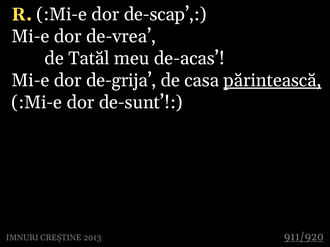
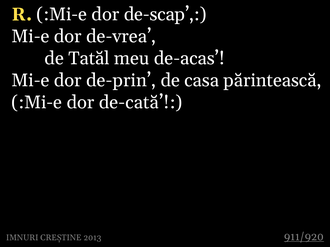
de-grija: de-grija -> de-prin
părintească underline: present -> none
de-sunt: de-sunt -> de-cată
